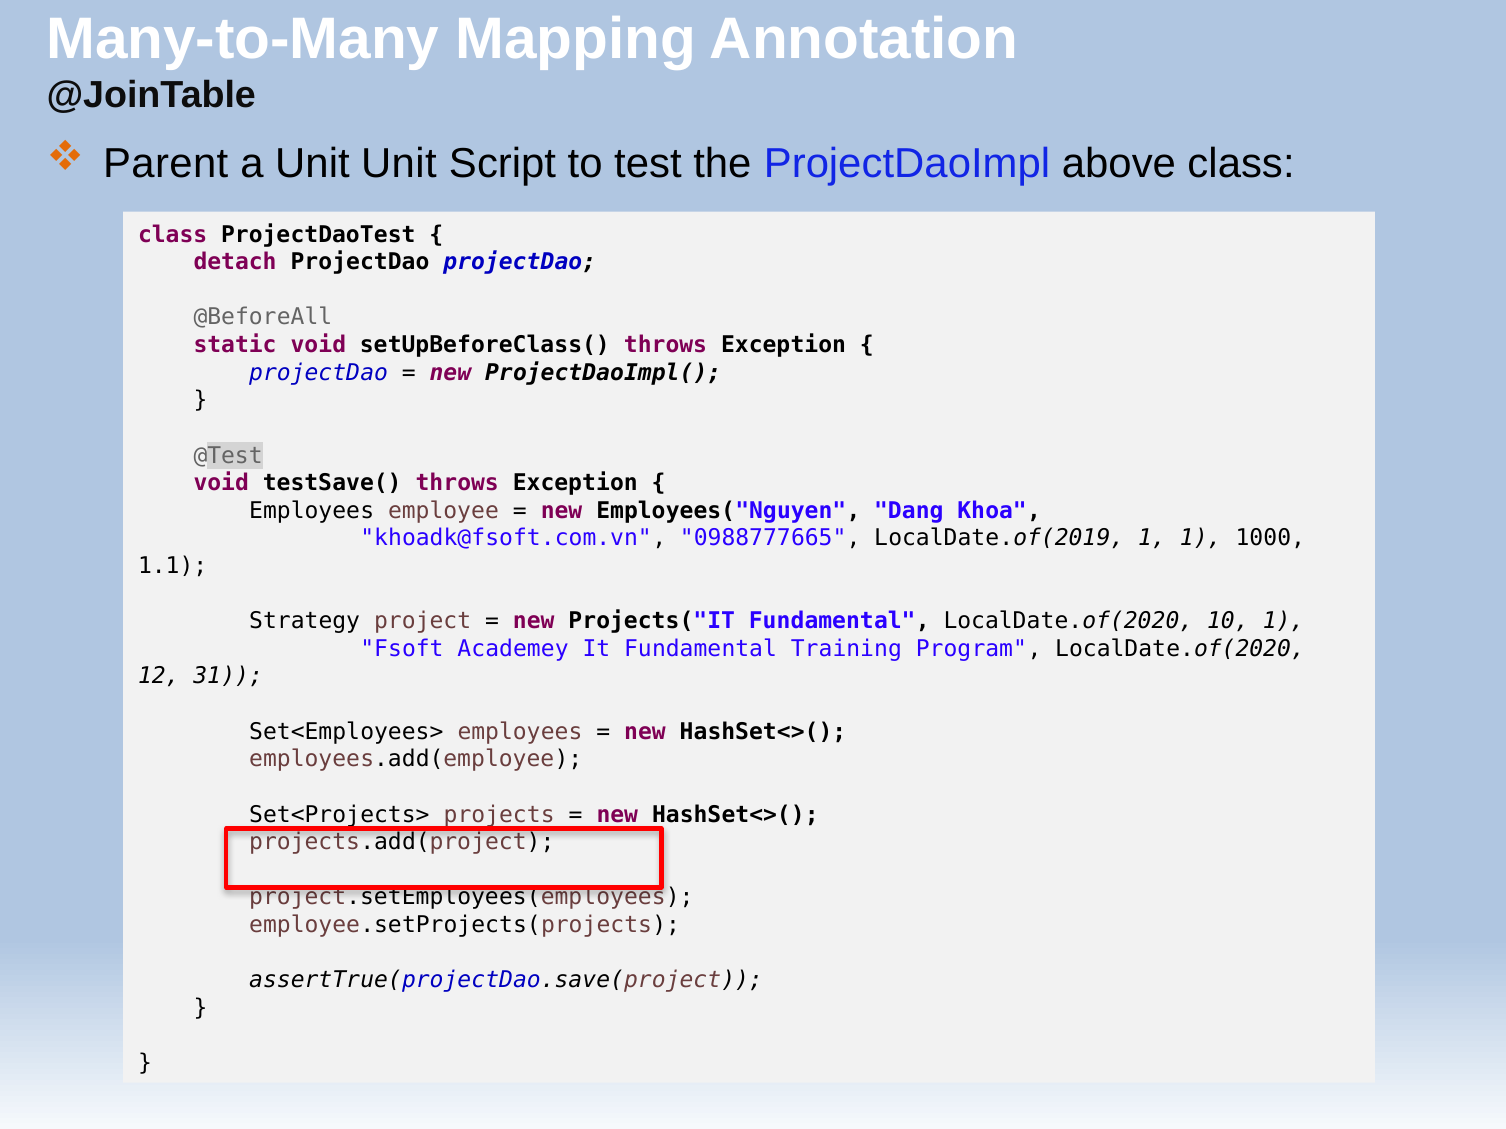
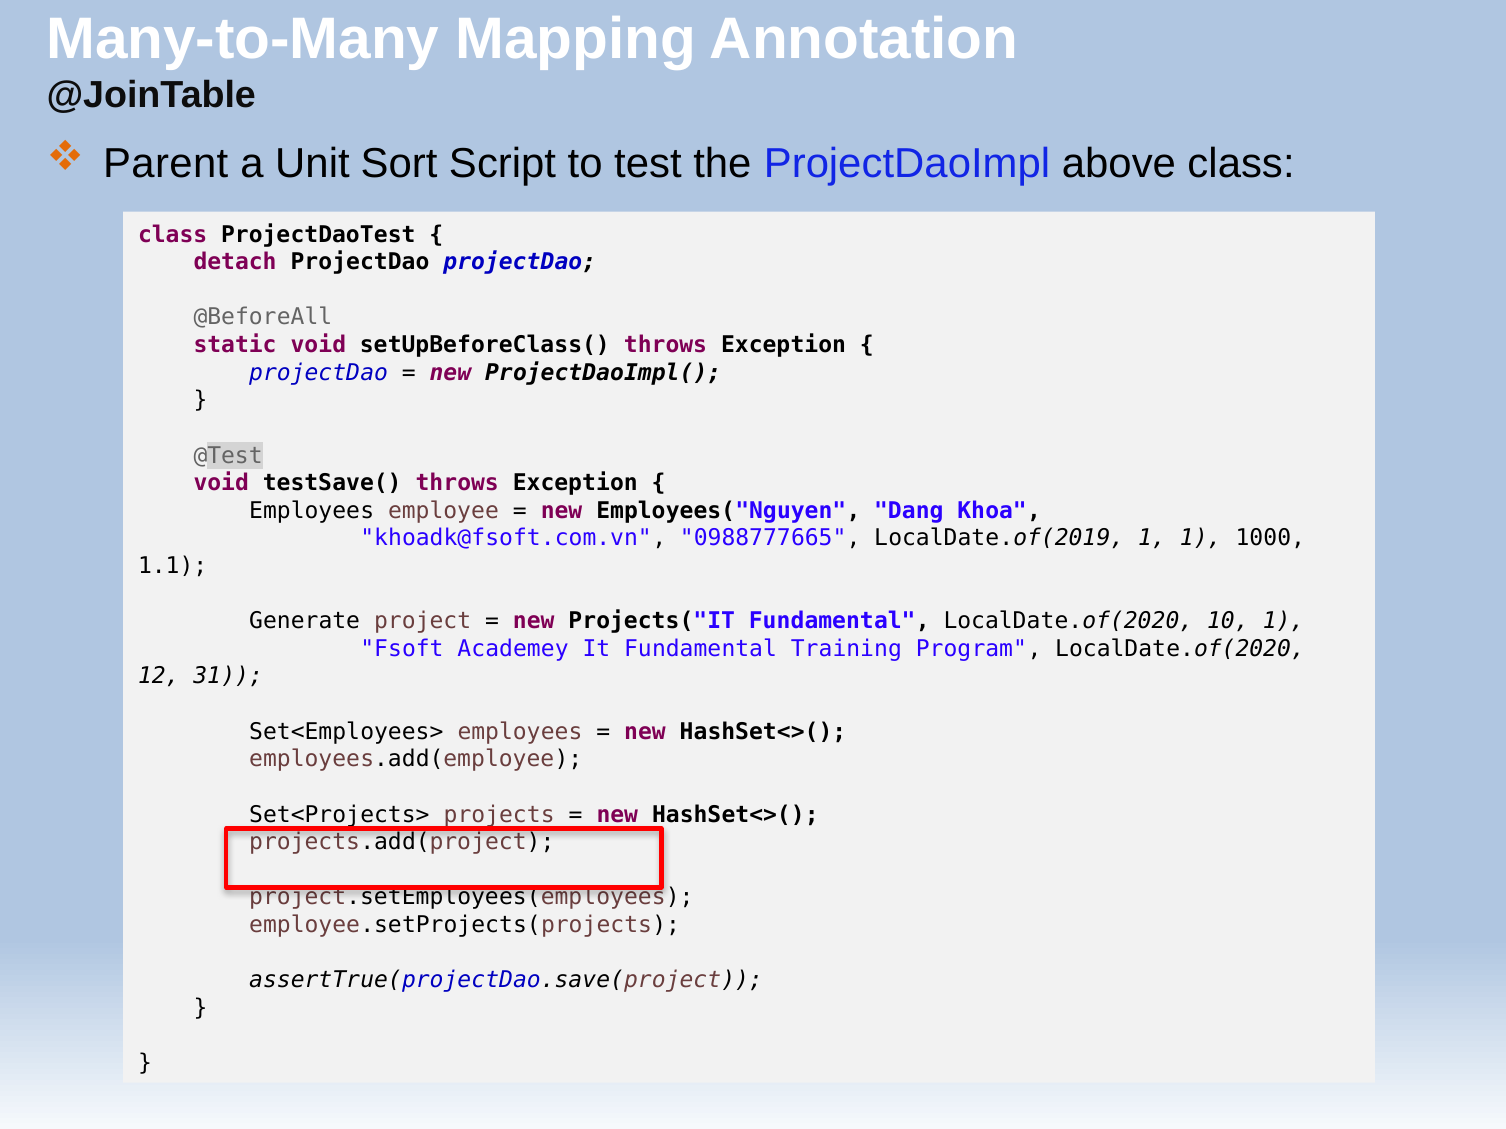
Unit Unit: Unit -> Sort
Strategy: Strategy -> Generate
